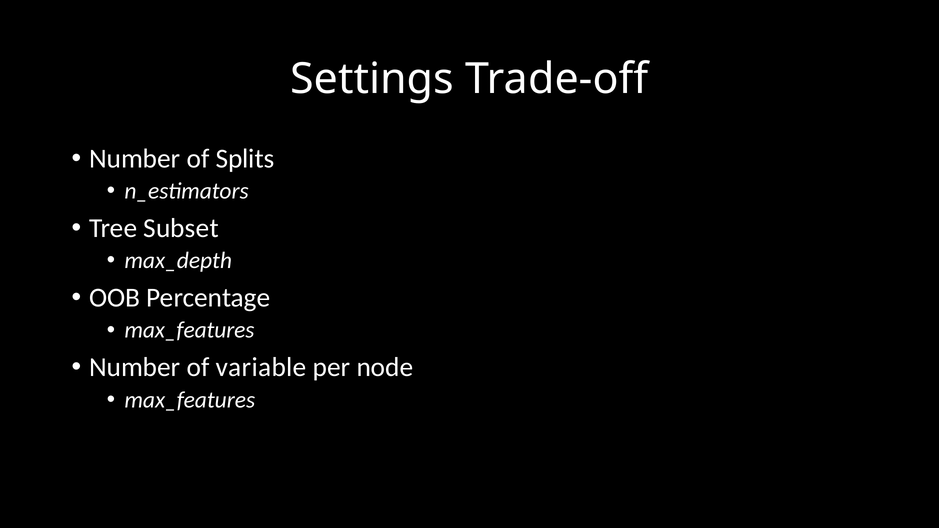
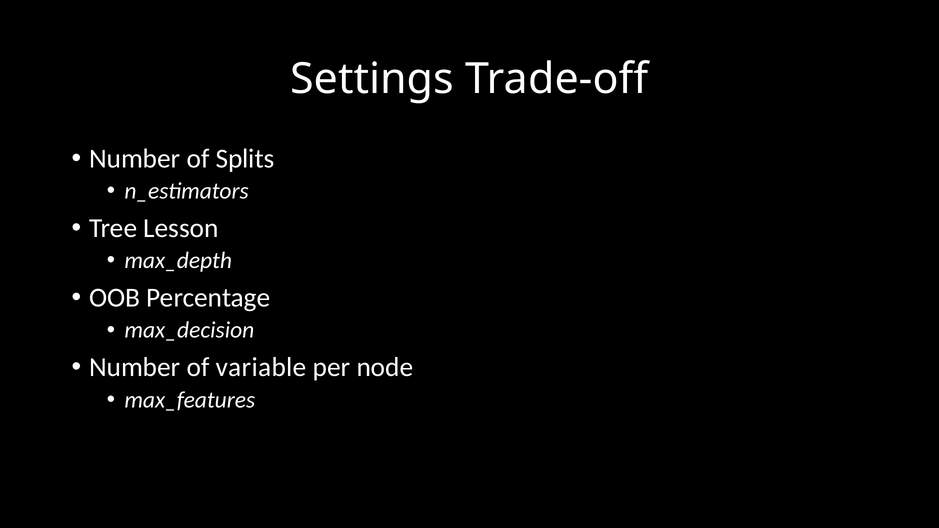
Subset: Subset -> Lesson
max_features at (189, 330): max_features -> max_decision
